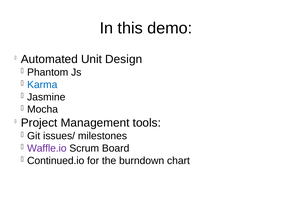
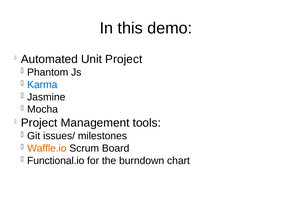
Unit Design: Design -> Project
Waffle.io colour: purple -> orange
Continued.io: Continued.io -> Functional.io
